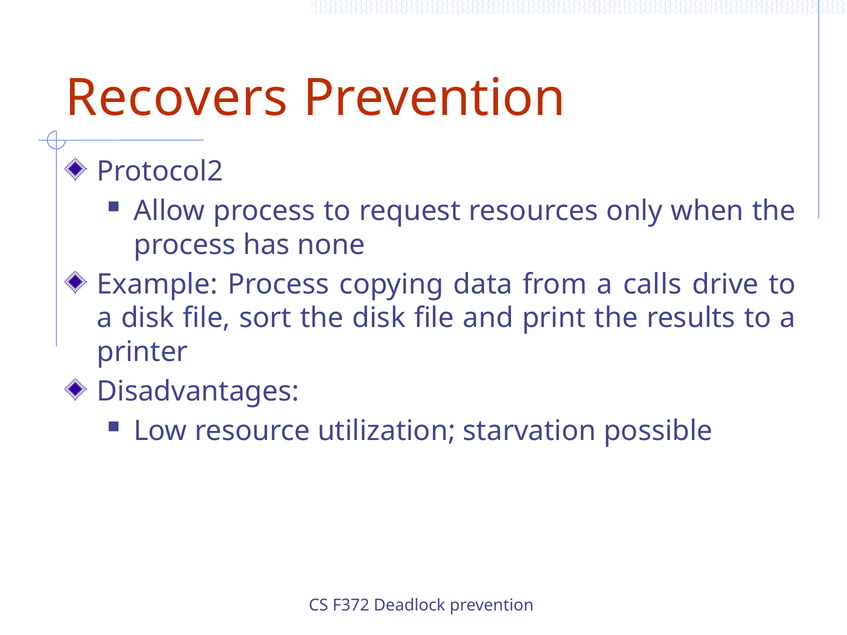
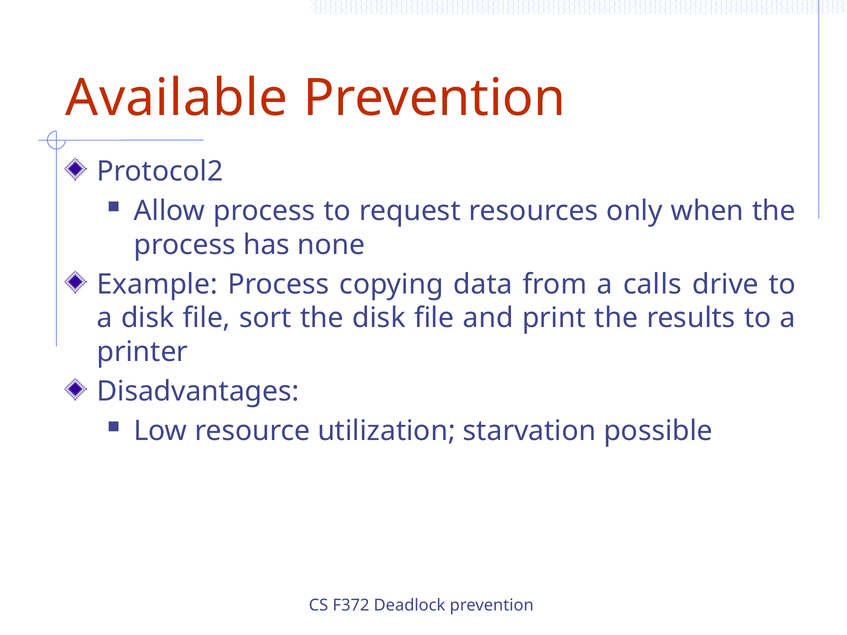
Recovers: Recovers -> Available
